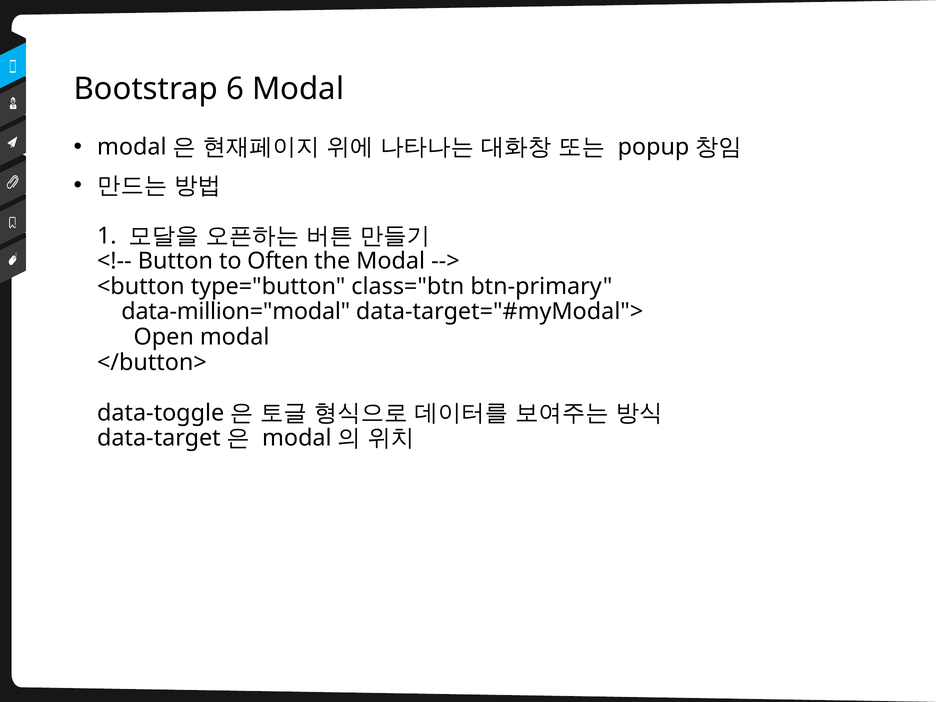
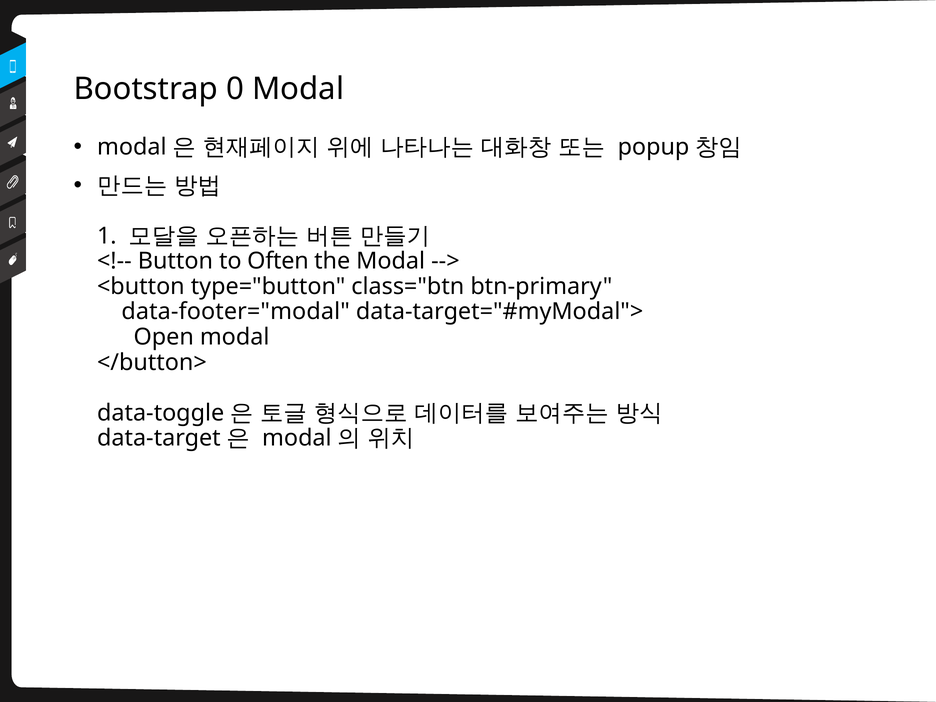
6: 6 -> 0
data-million="modal: data-million="modal -> data-footer="modal
